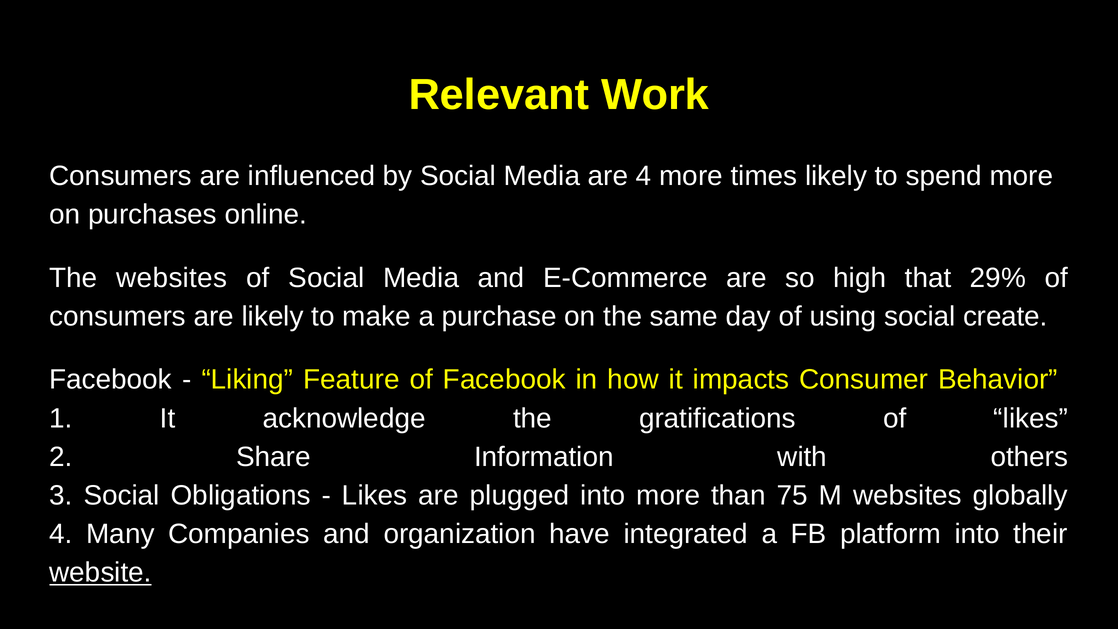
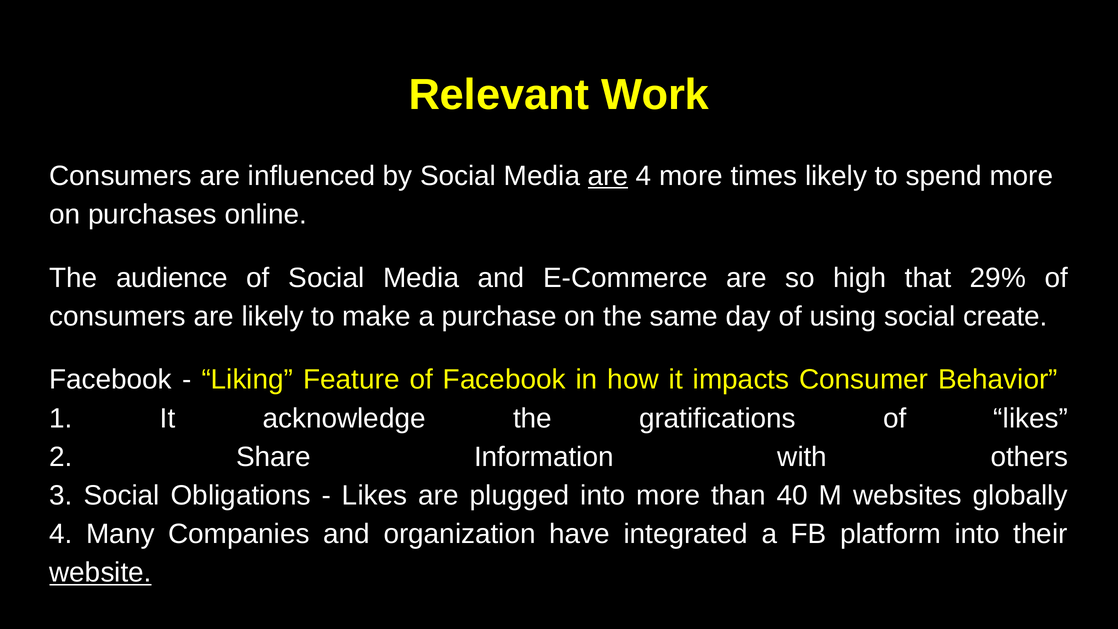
are at (608, 176) underline: none -> present
The websites: websites -> audience
75: 75 -> 40
